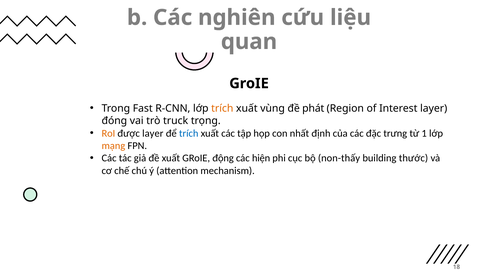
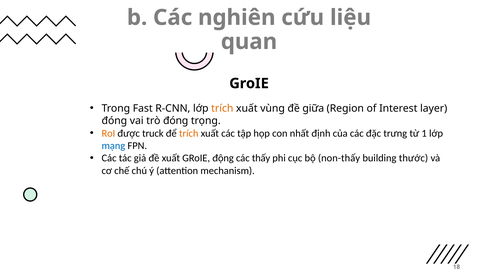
phát: phát -> giữa
trò truck: truck -> đóng
được layer: layer -> truck
trích at (189, 133) colour: blue -> orange
mạng colour: orange -> blue
hiện: hiện -> thấy
